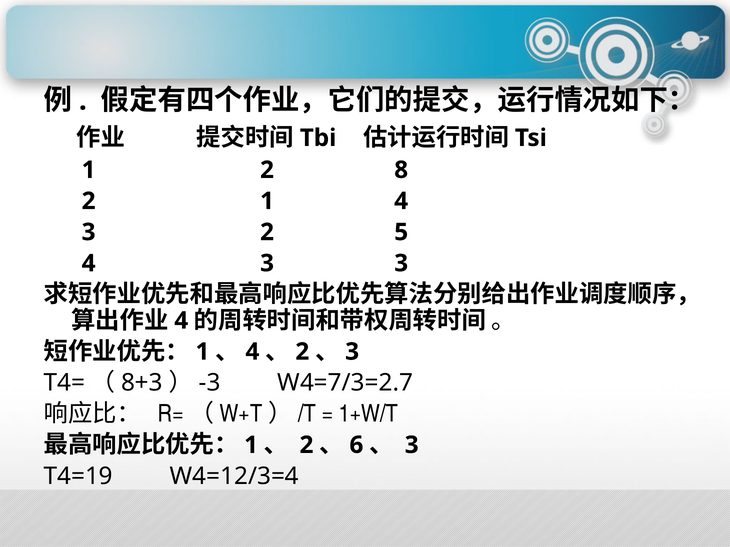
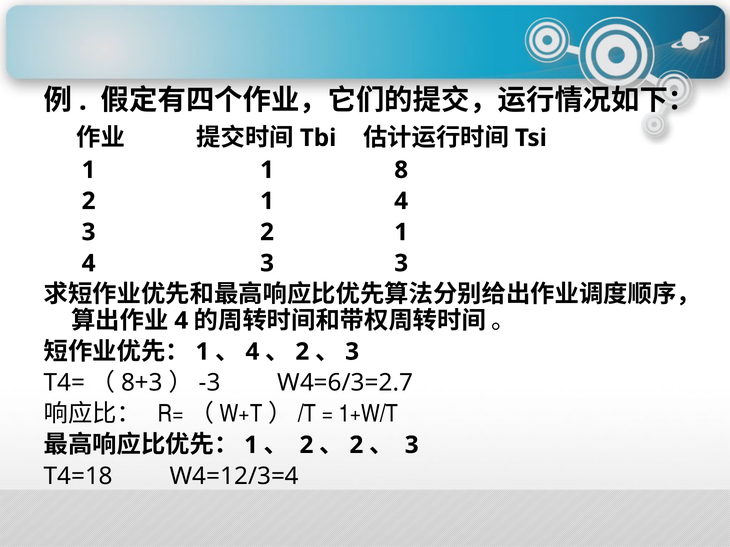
1 2: 2 -> 1
3 2 5: 5 -> 1
W4=7/3=2.7: W4=7/3=2.7 -> W4=6/3=2.7
6 at (356, 445): 6 -> 2
T4=19: T4=19 -> T4=18
